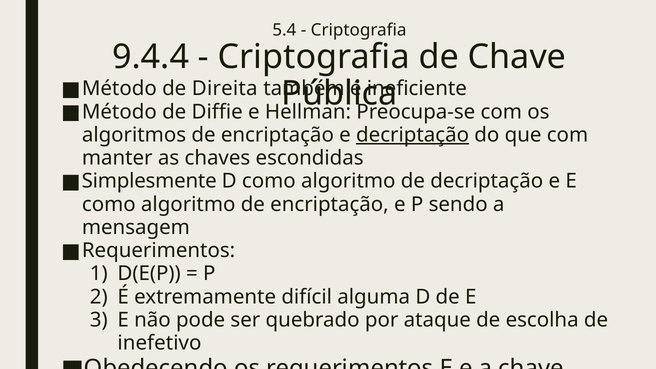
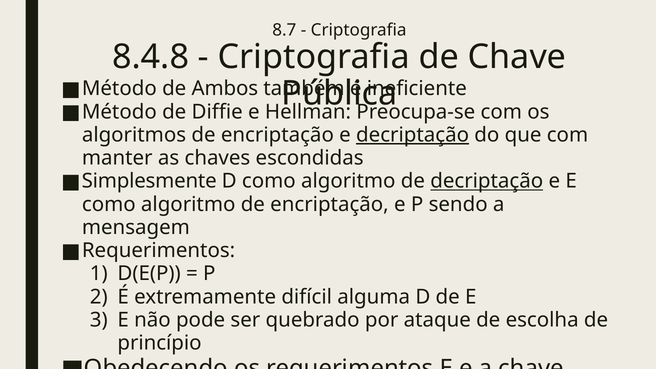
5.4: 5.4 -> 8.7
9.4.4: 9.4.4 -> 8.4.8
Direita: Direita -> Ambos
decriptação at (487, 181) underline: none -> present
inefetivo: inefetivo -> princípio
